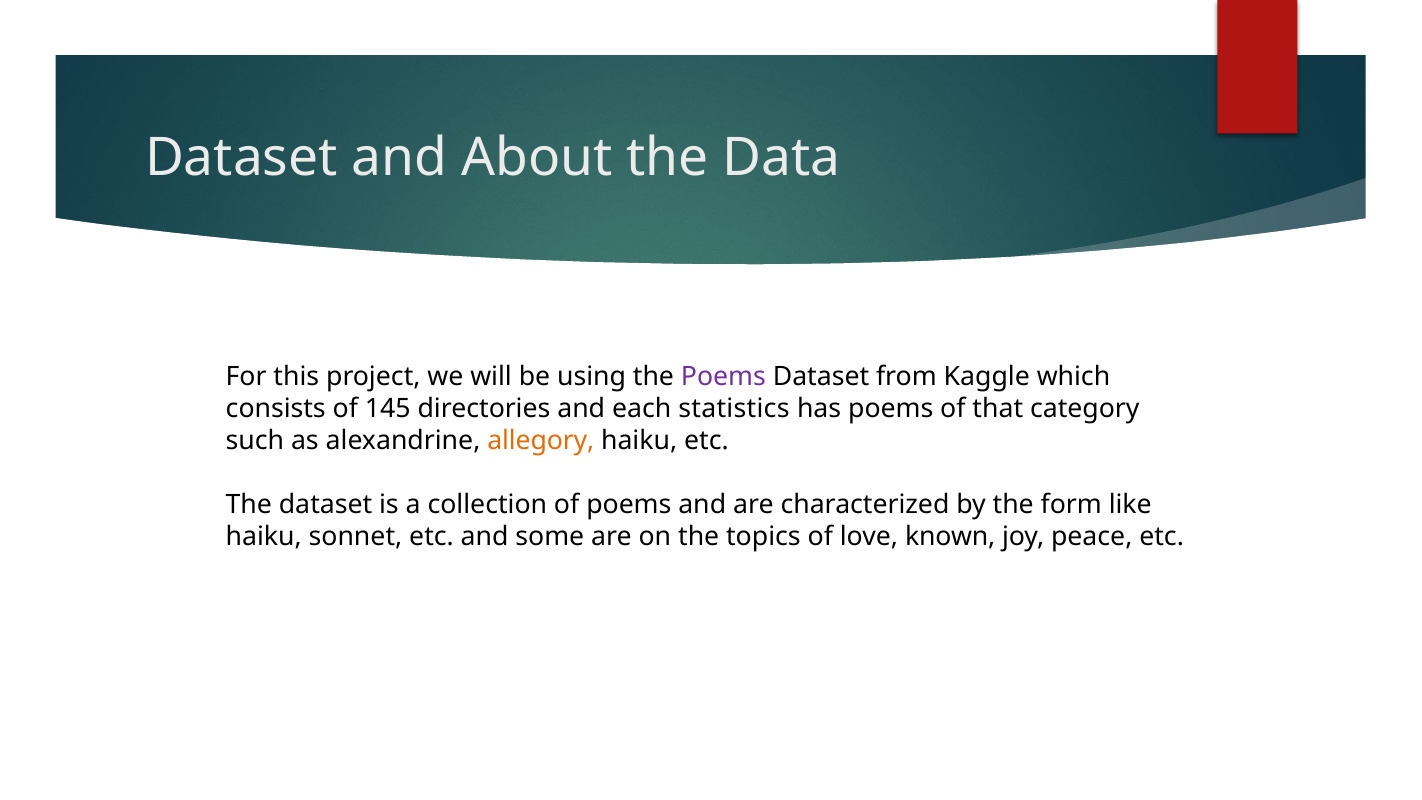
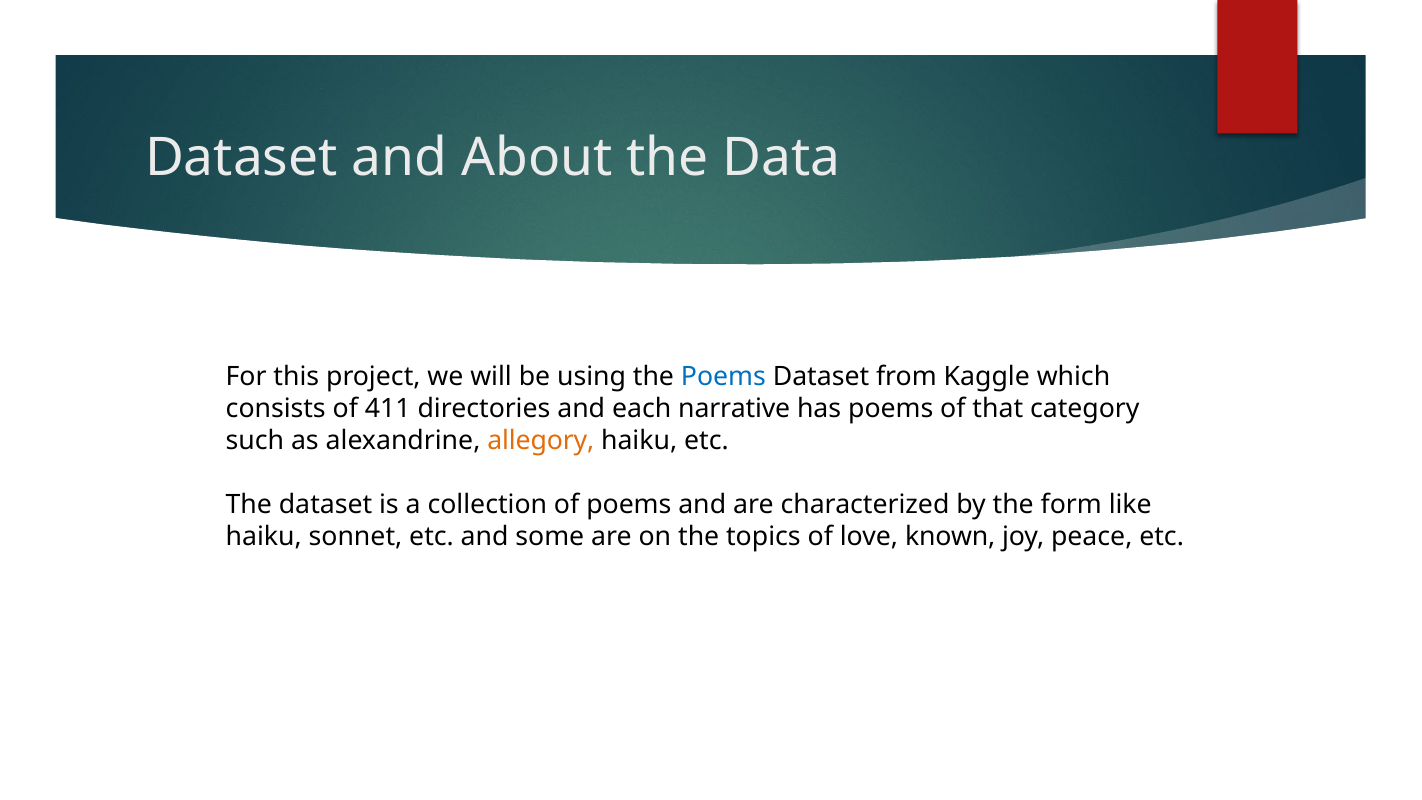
Poems at (723, 376) colour: purple -> blue
145: 145 -> 411
statistics: statistics -> narrative
